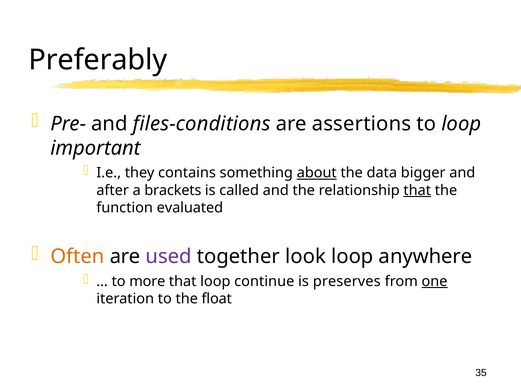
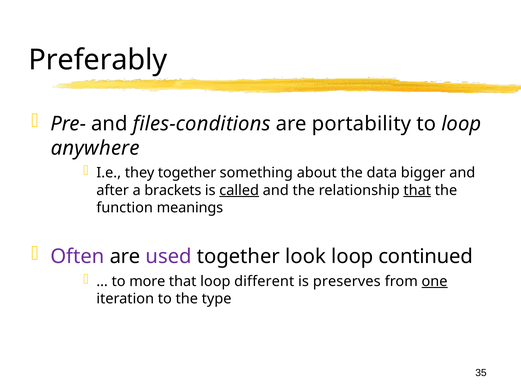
assertions: assertions -> portability
important: important -> anywhere
they contains: contains -> together
about underline: present -> none
called underline: none -> present
evaluated: evaluated -> meanings
Often colour: orange -> purple
anywhere: anywhere -> continued
continue: continue -> different
float: float -> type
